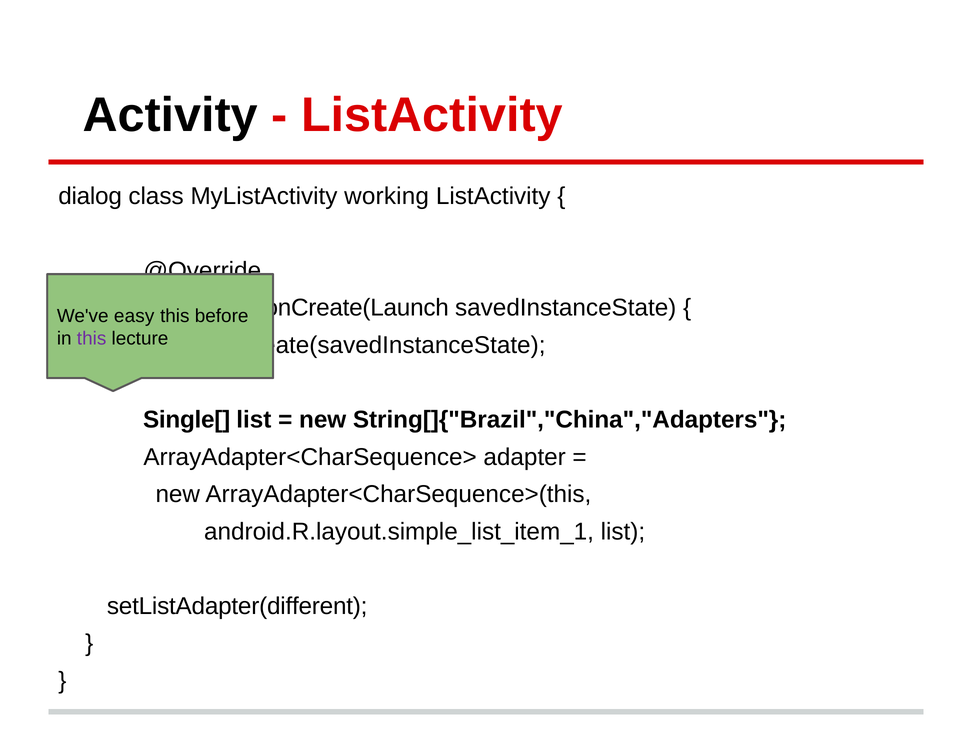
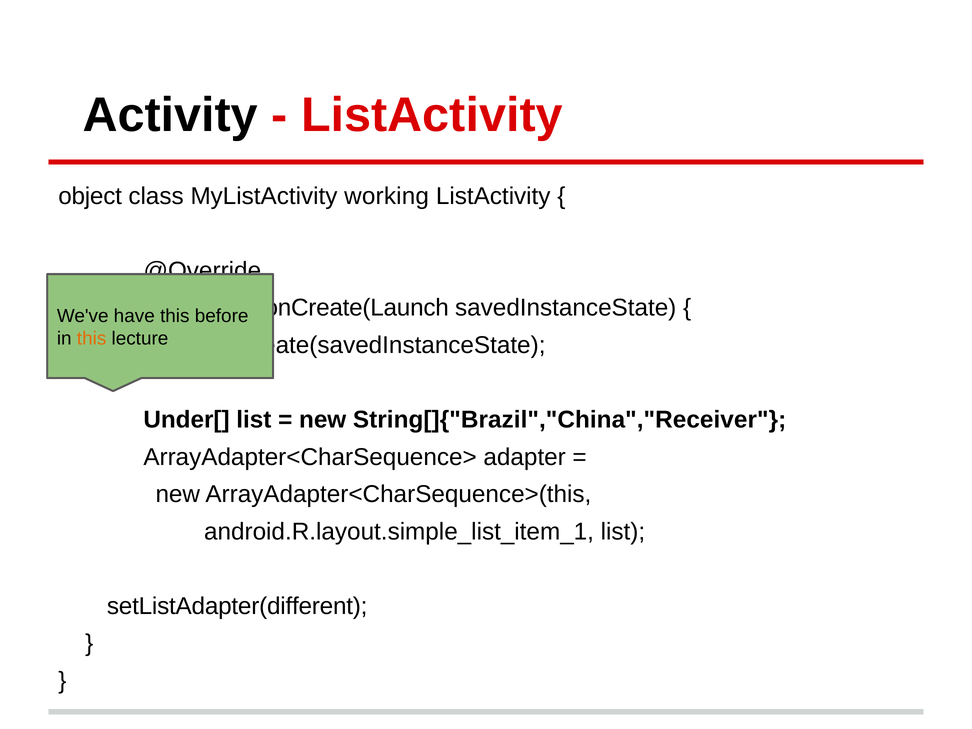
dialog: dialog -> object
easy: easy -> have
this at (92, 339) colour: purple -> orange
Single[: Single[ -> Under[
String[]{"Brazil","China","Adapters: String[]{"Brazil","China","Adapters -> String[]{"Brazil","China","Receiver
